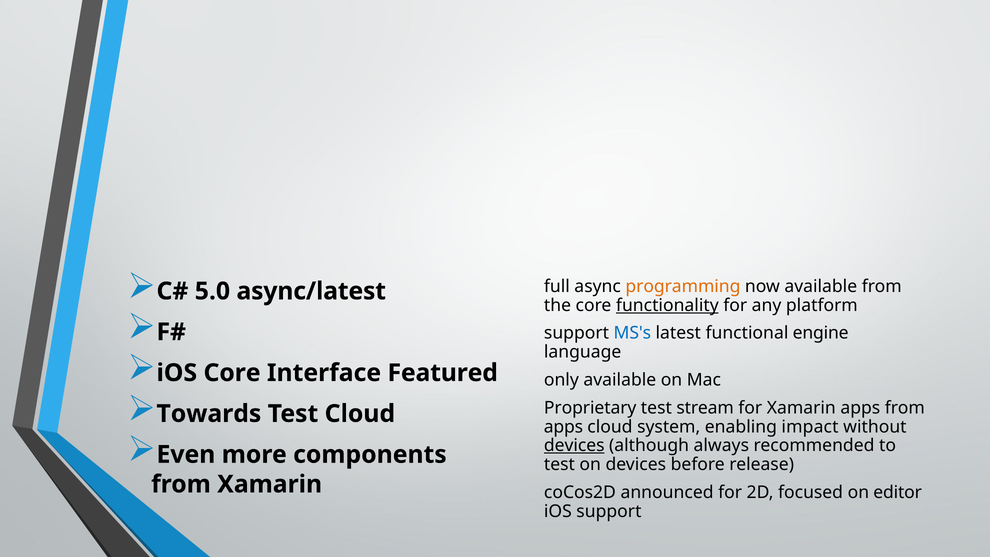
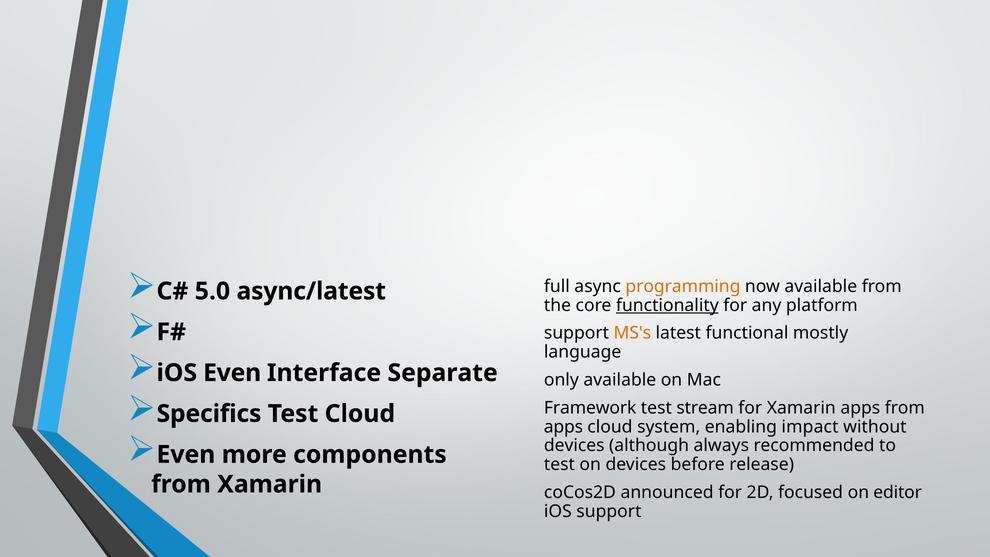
MS's colour: blue -> orange
engine: engine -> mostly
iOS Core: Core -> Even
Featured: Featured -> Separate
Towards: Towards -> Specifics
Proprietary: Proprietary -> Framework
devices at (574, 446) underline: present -> none
